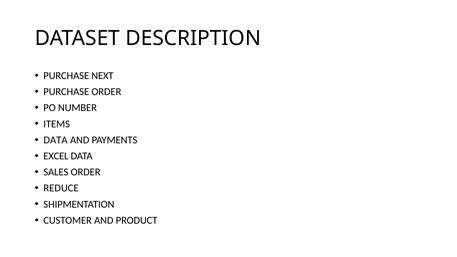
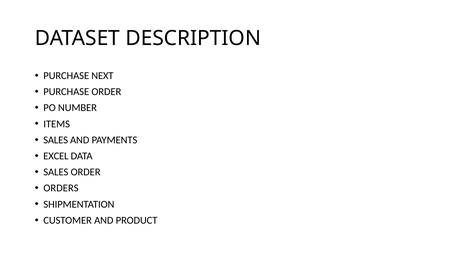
DATA at (56, 140): DATA -> SALES
REDUCE: REDUCE -> ORDERS
